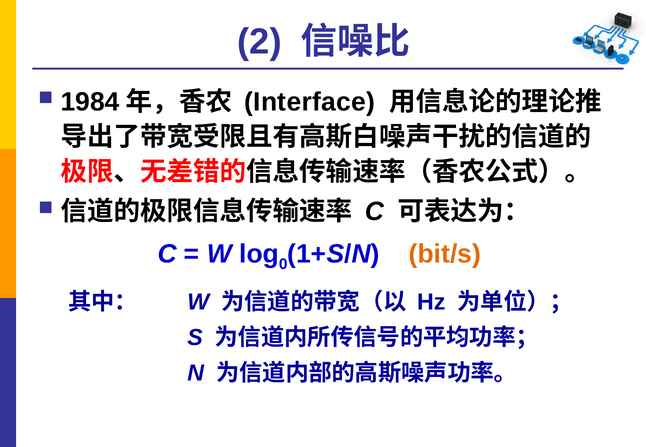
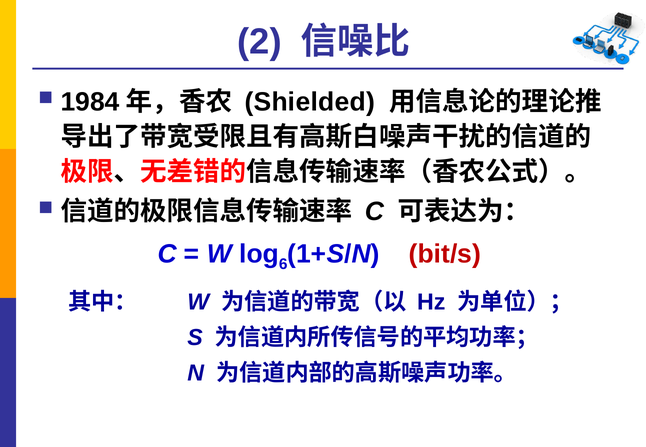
Interface: Interface -> Shielded
0: 0 -> 6
bit/s colour: orange -> red
